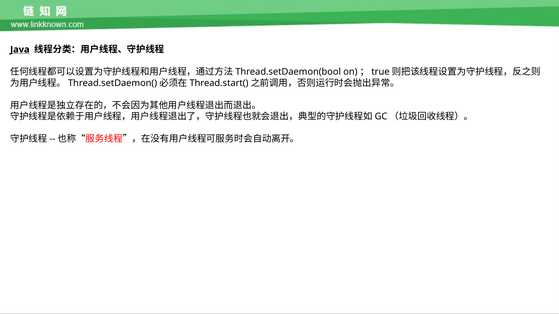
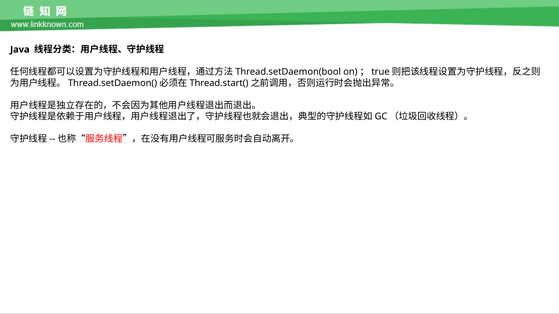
Java underline: present -> none
